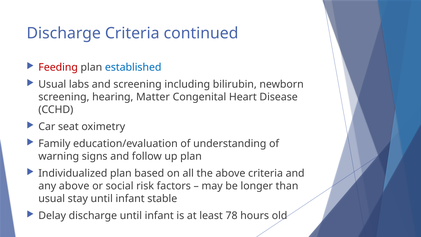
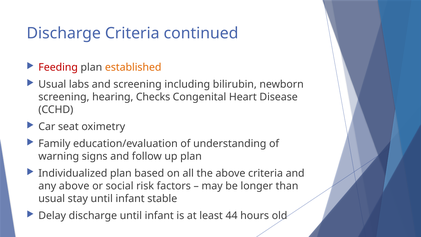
established colour: blue -> orange
Matter: Matter -> Checks
78: 78 -> 44
